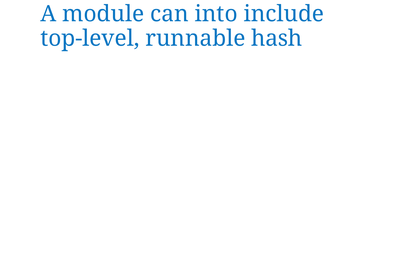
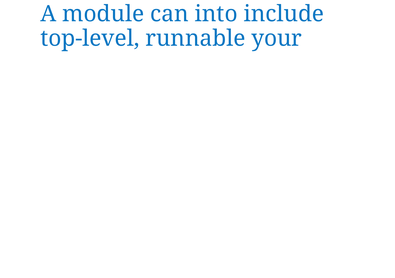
hash: hash -> your
